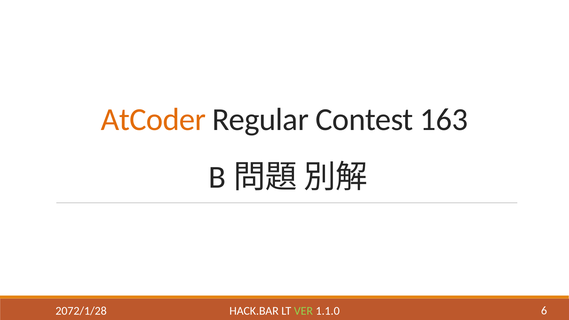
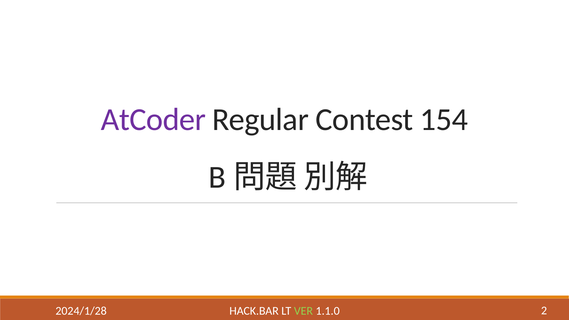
AtCoder colour: orange -> purple
163: 163 -> 154
2072/1/28: 2072/1/28 -> 2024/1/28
6: 6 -> 2
